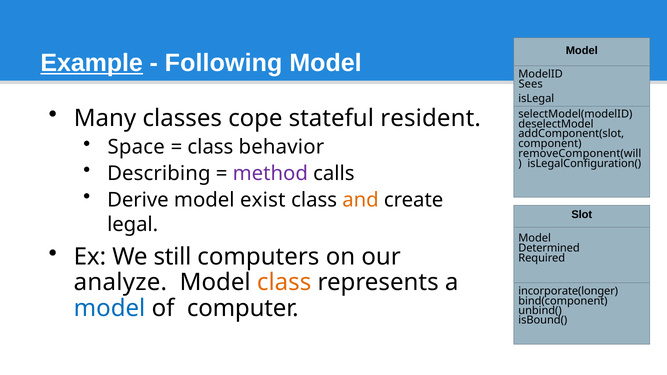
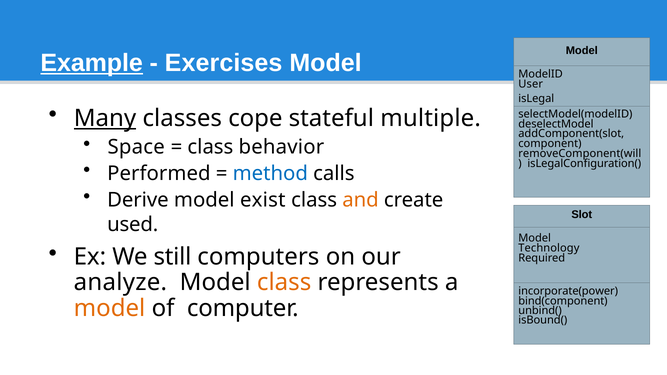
Following: Following -> Exercises
Sees: Sees -> User
Many underline: none -> present
resident: resident -> multiple
Describing: Describing -> Performed
method colour: purple -> blue
legal: legal -> used
Determined: Determined -> Technology
incorporate(longer: incorporate(longer -> incorporate(power
model at (110, 308) colour: blue -> orange
